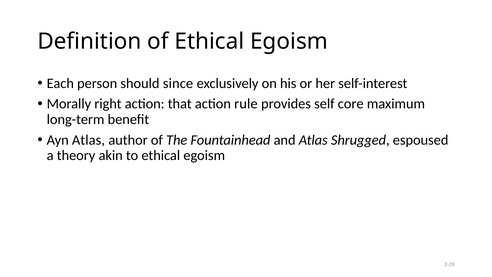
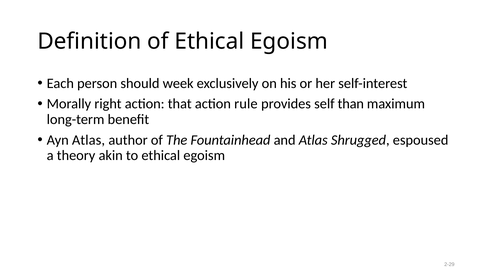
since: since -> week
core: core -> than
